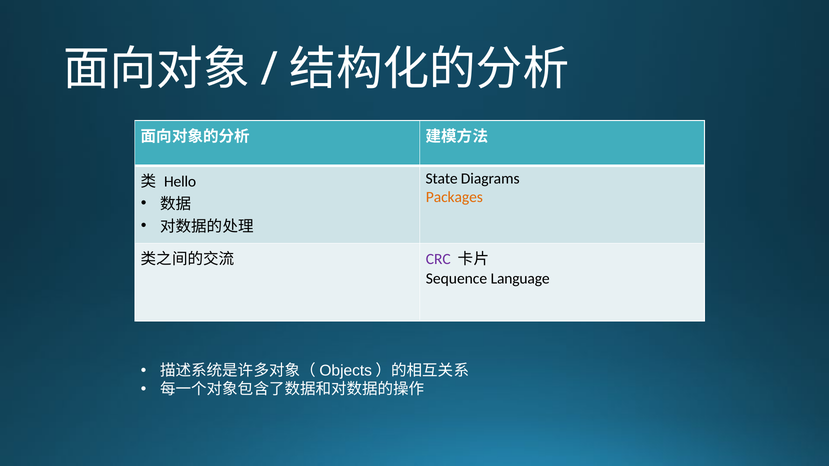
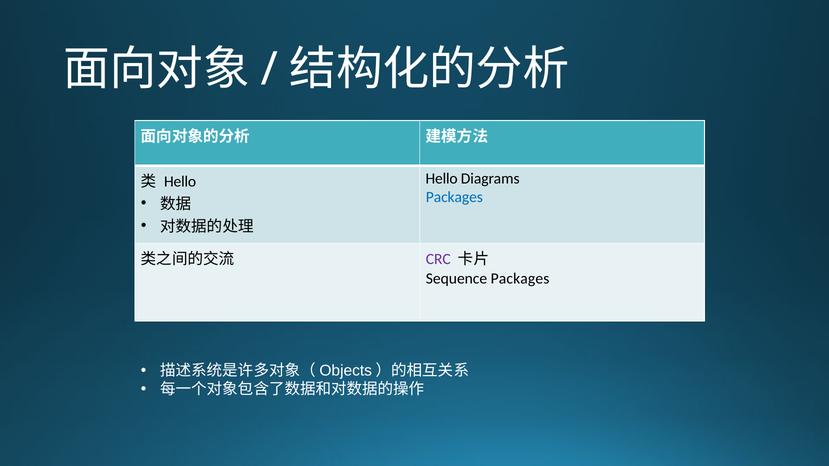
State at (442, 179): State -> Hello
Packages at (454, 197) colour: orange -> blue
Sequence Language: Language -> Packages
